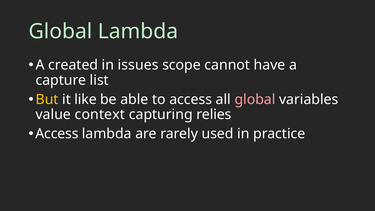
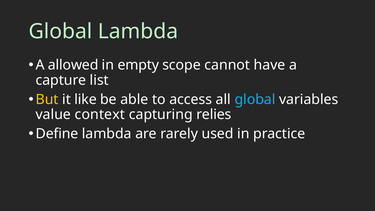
created: created -> allowed
issues: issues -> empty
global at (255, 99) colour: pink -> light blue
Access at (57, 134): Access -> Define
